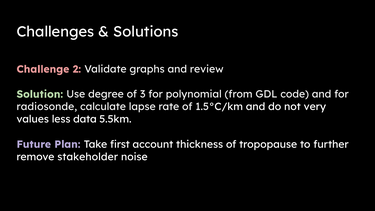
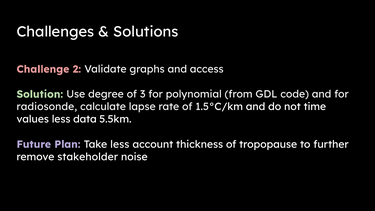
review: review -> access
very: very -> time
Take first: first -> less
